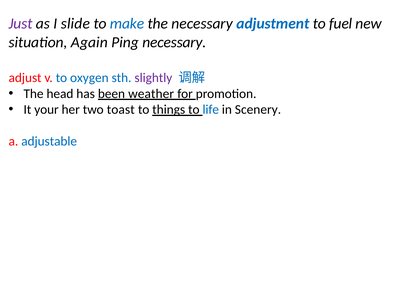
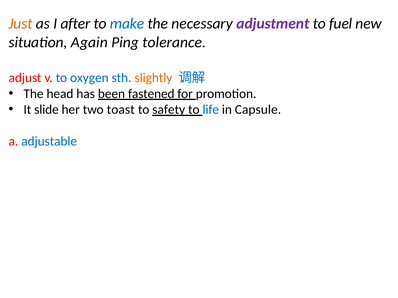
Just colour: purple -> orange
slide: slide -> after
adjustment colour: blue -> purple
Ping necessary: necessary -> tolerance
slightly colour: purple -> orange
weather: weather -> fastened
your: your -> slide
things: things -> safety
Scenery: Scenery -> Capsule
